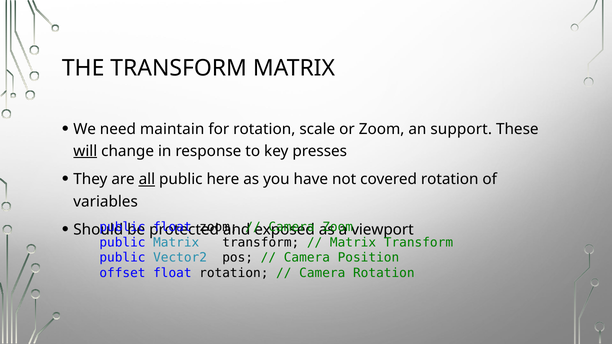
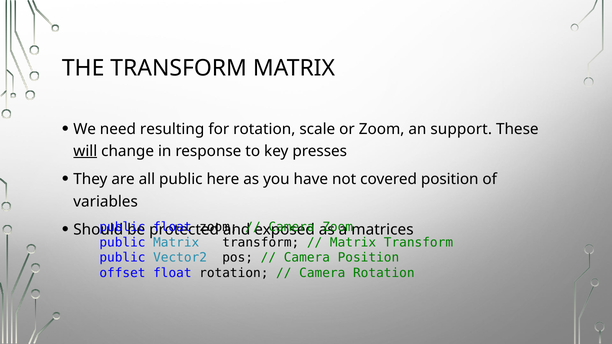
maintain: maintain -> resulting
all underline: present -> none
covered rotation: rotation -> position
viewport: viewport -> matrices
